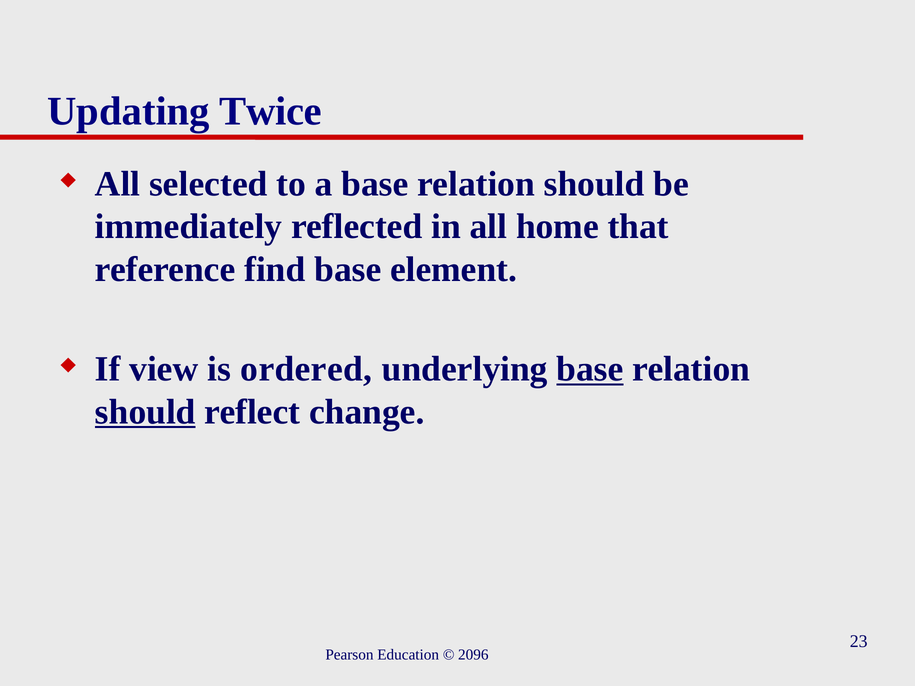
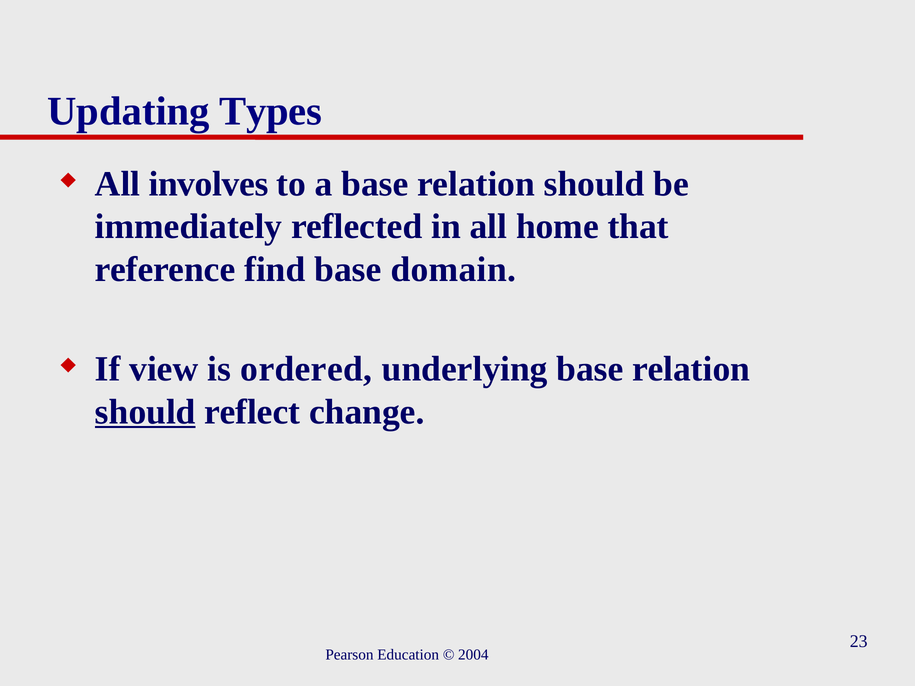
Twice: Twice -> Types
selected: selected -> involves
element: element -> domain
base at (590, 369) underline: present -> none
2096: 2096 -> 2004
